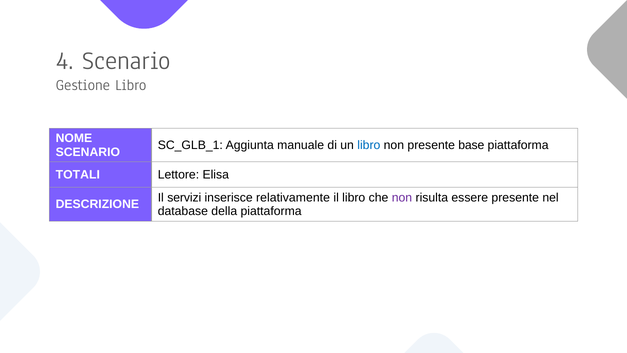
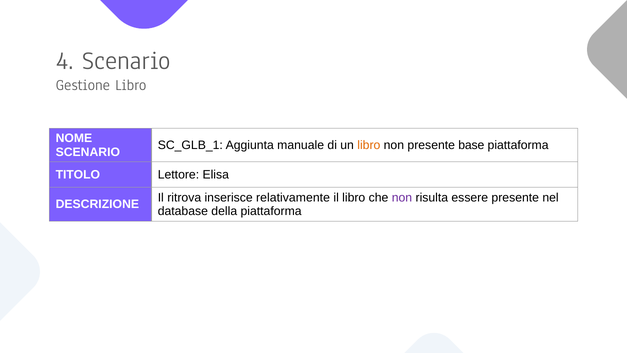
libro at (369, 145) colour: blue -> orange
TOTALI: TOTALI -> TITOLO
servizi: servizi -> ritrova
